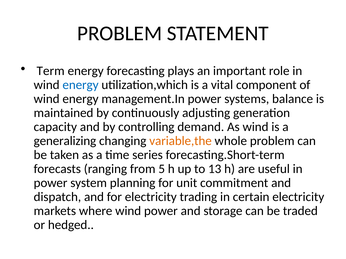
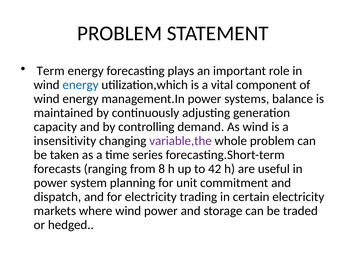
generalizing: generalizing -> insensitivity
variable,the colour: orange -> purple
5: 5 -> 8
13: 13 -> 42
